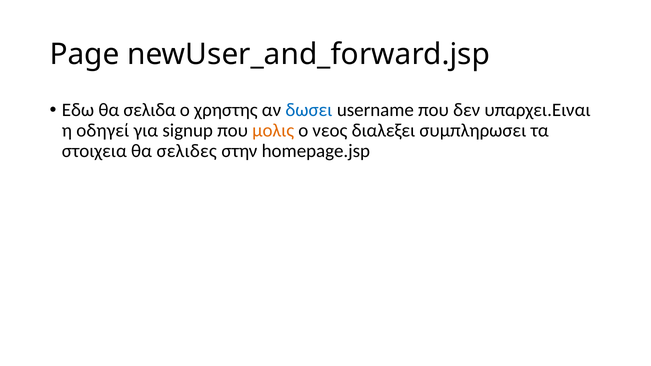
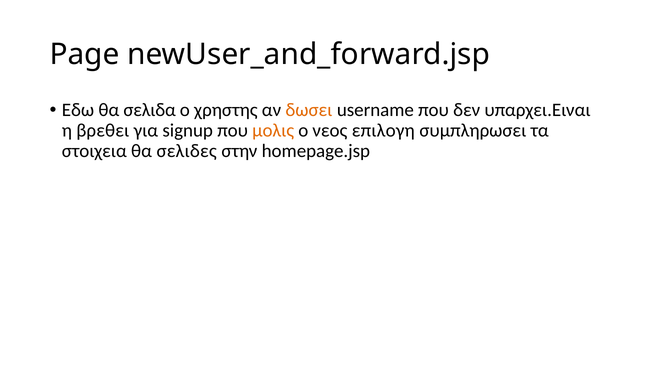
δωσει colour: blue -> orange
οδηγεί: οδηγεί -> βρεθει
διαλεξει: διαλεξει -> επιλογη
